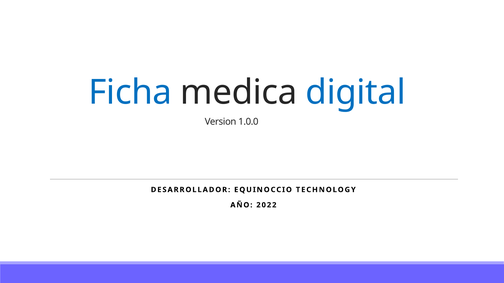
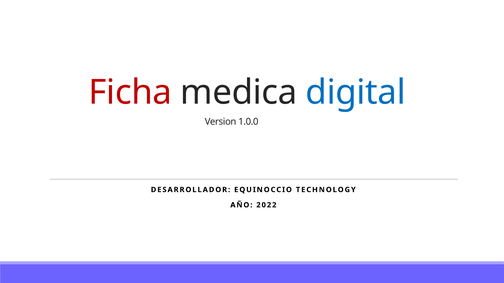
Ficha colour: blue -> red
